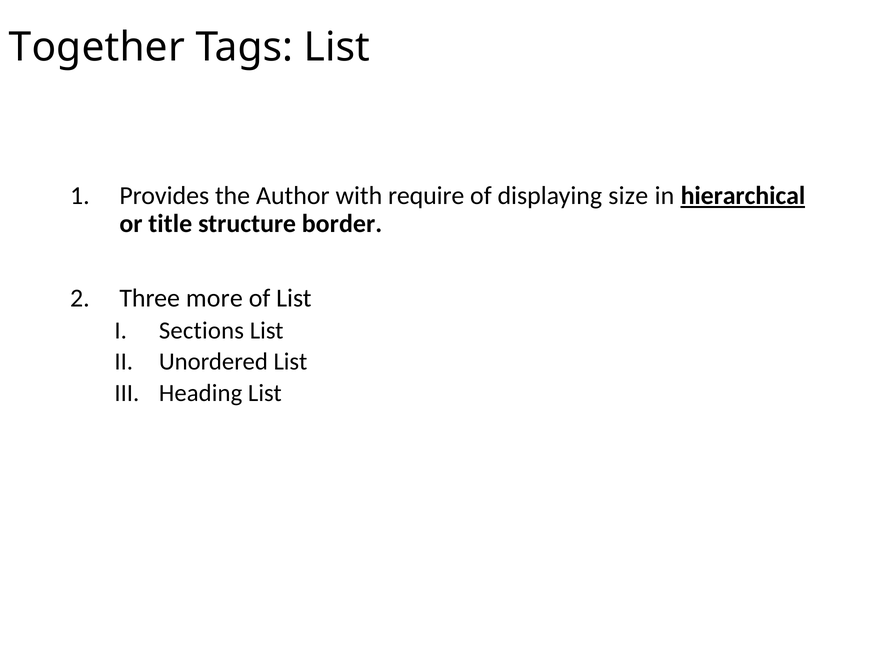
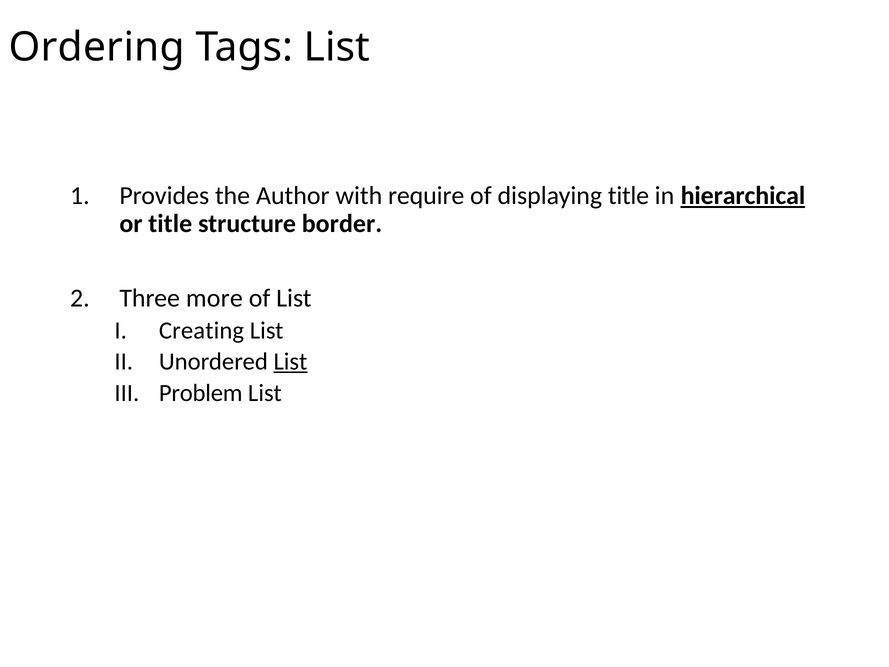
Together: Together -> Ordering
displaying size: size -> title
Sections: Sections -> Creating
List at (290, 362) underline: none -> present
Heading: Heading -> Problem
